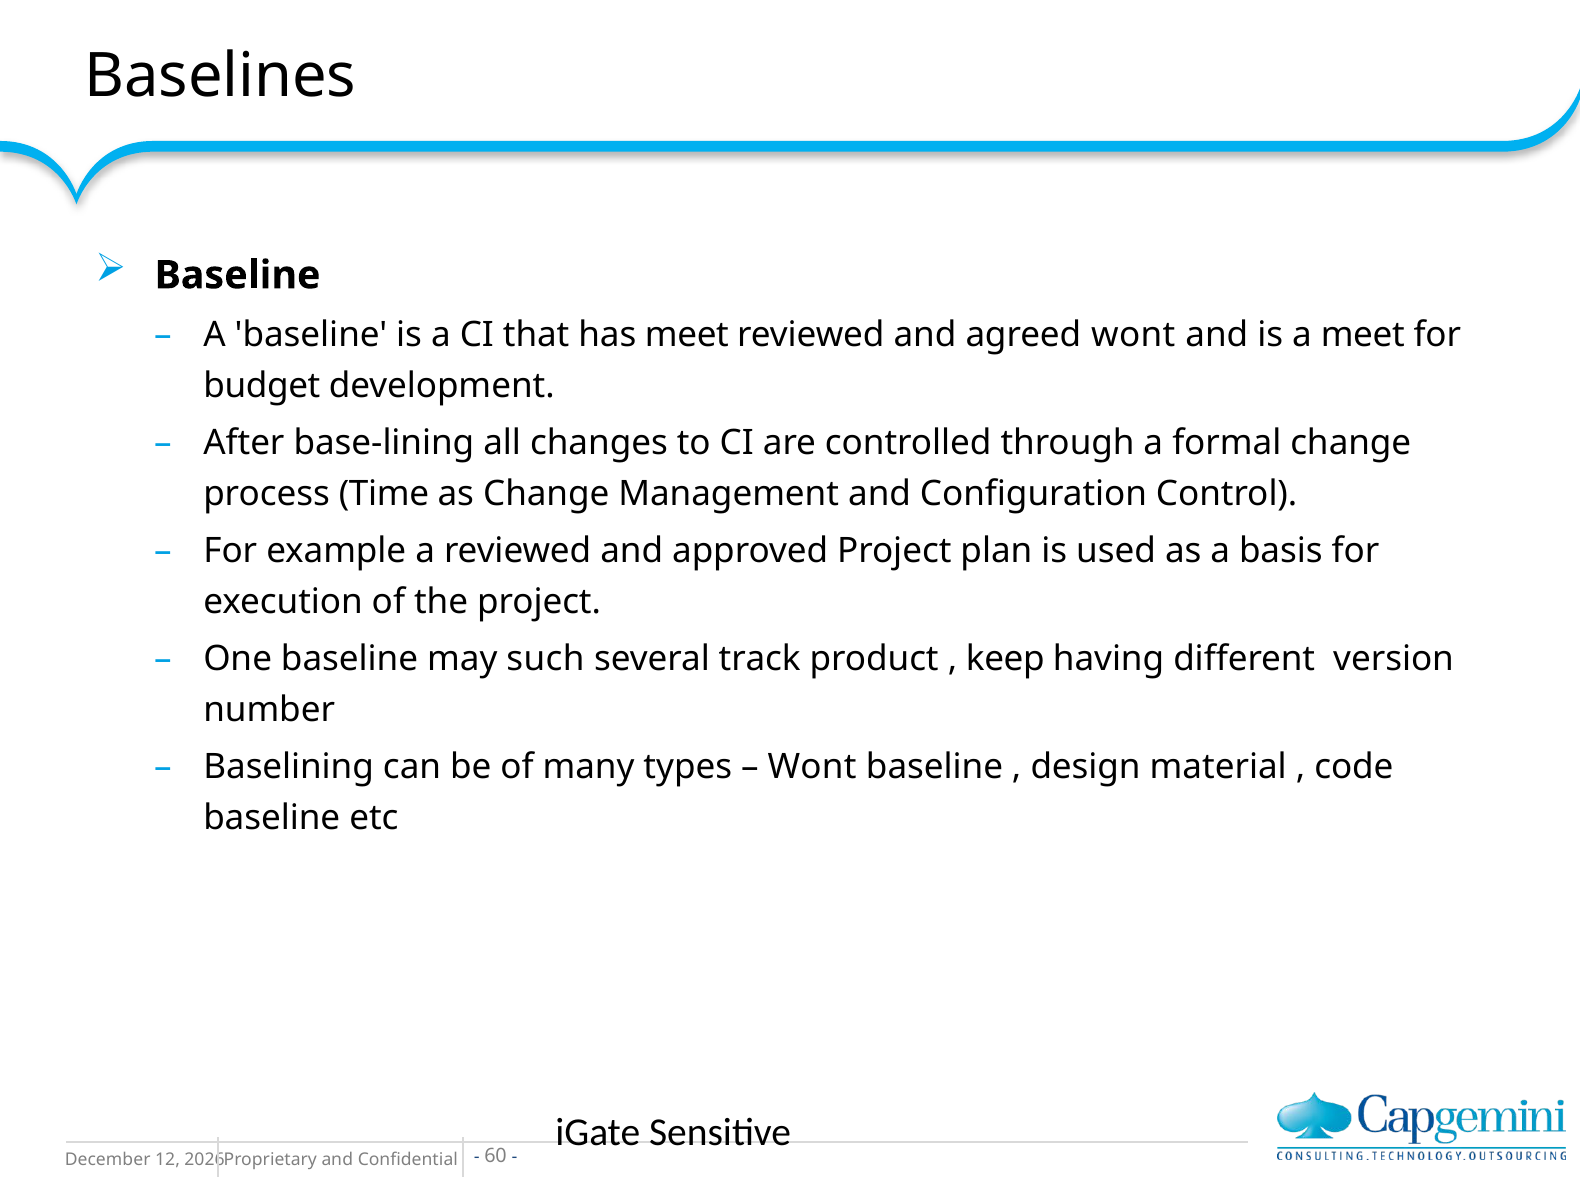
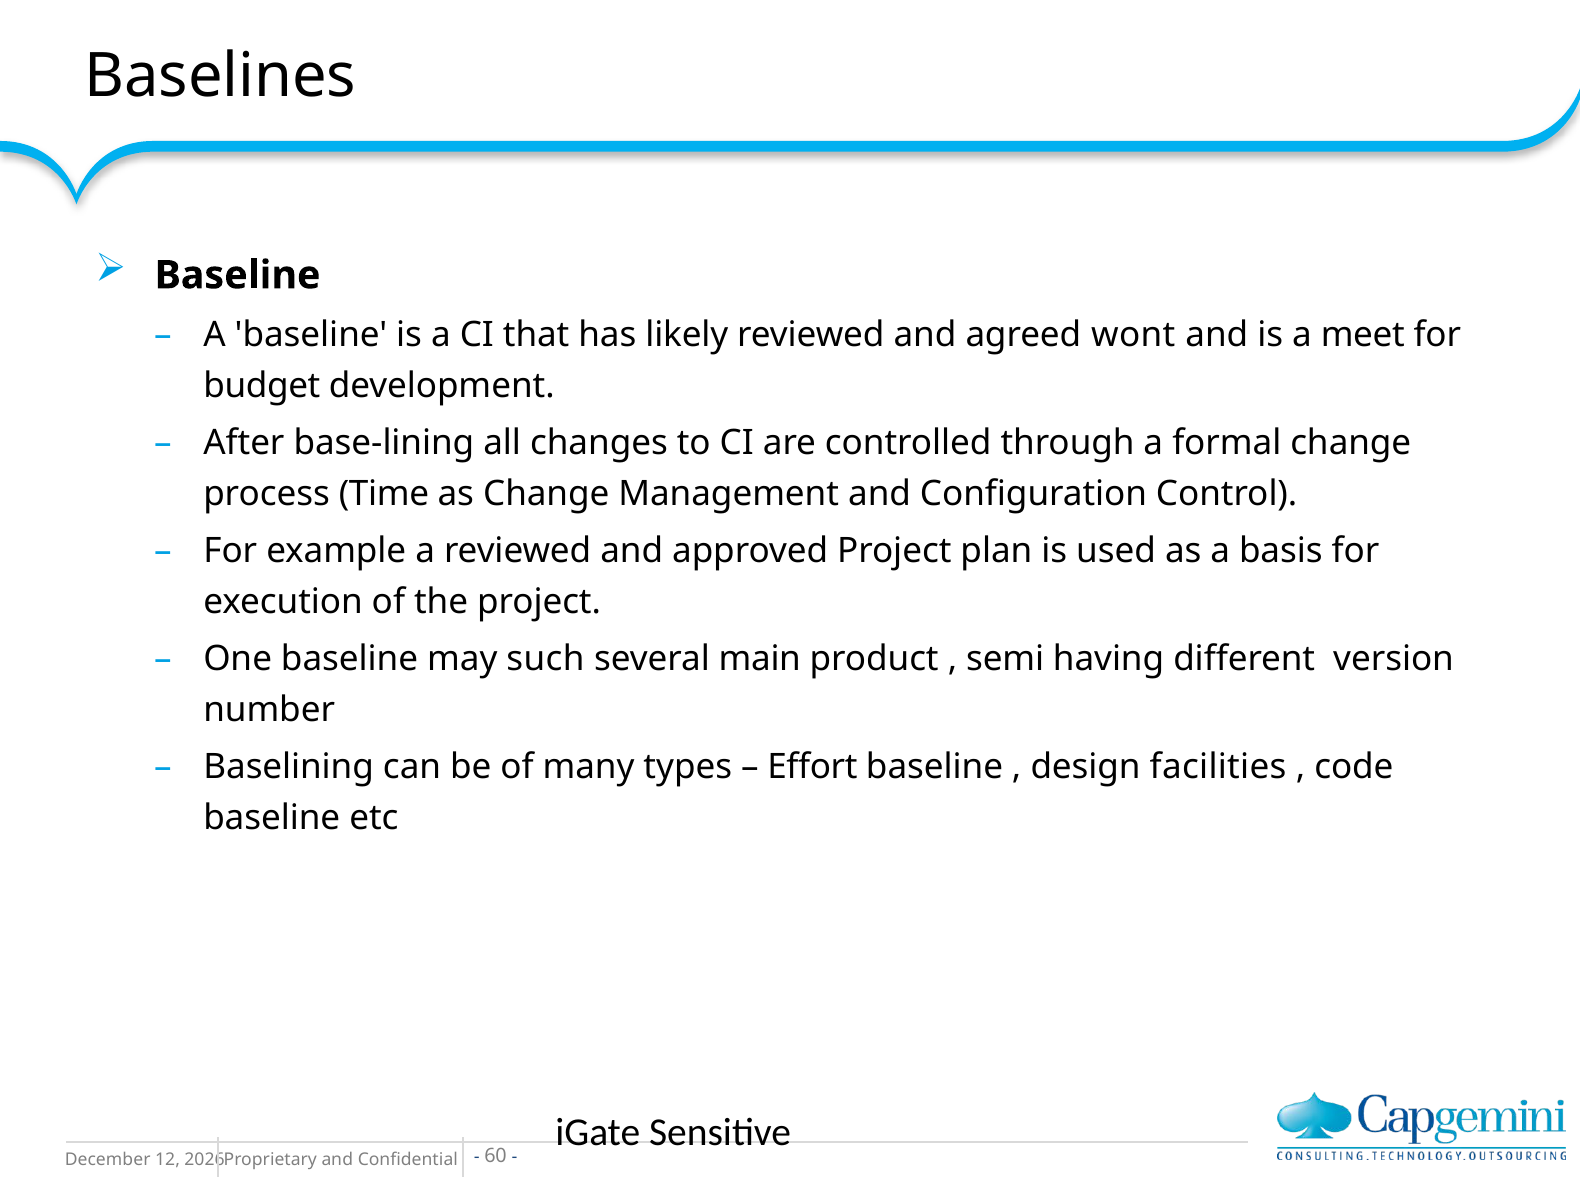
has meet: meet -> likely
track: track -> main
keep: keep -> semi
Wont at (812, 767): Wont -> Effort
material: material -> facilities
